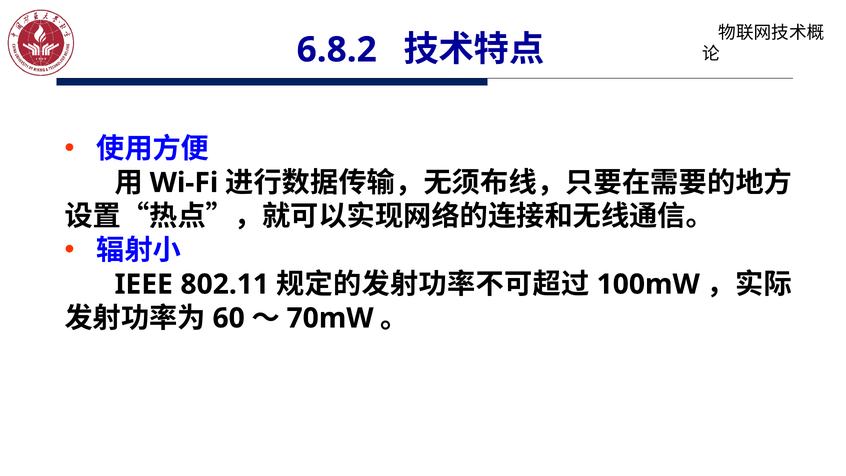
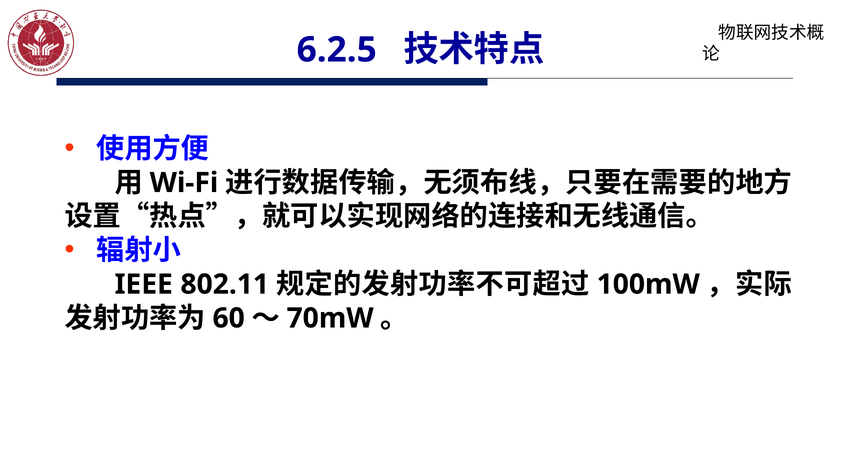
6.8.2: 6.8.2 -> 6.2.5
